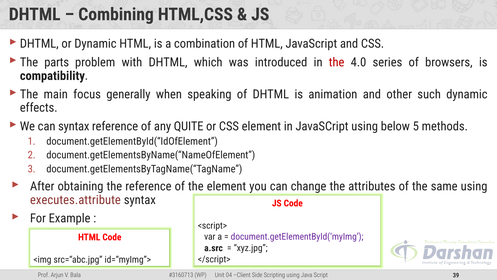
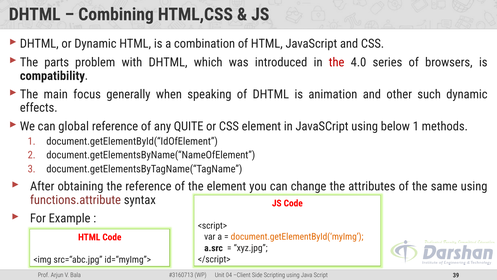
can syntax: syntax -> global
below 5: 5 -> 1
executes.attribute: executes.attribute -> functions.attribute
document.getElementById(‘myImg colour: purple -> orange
